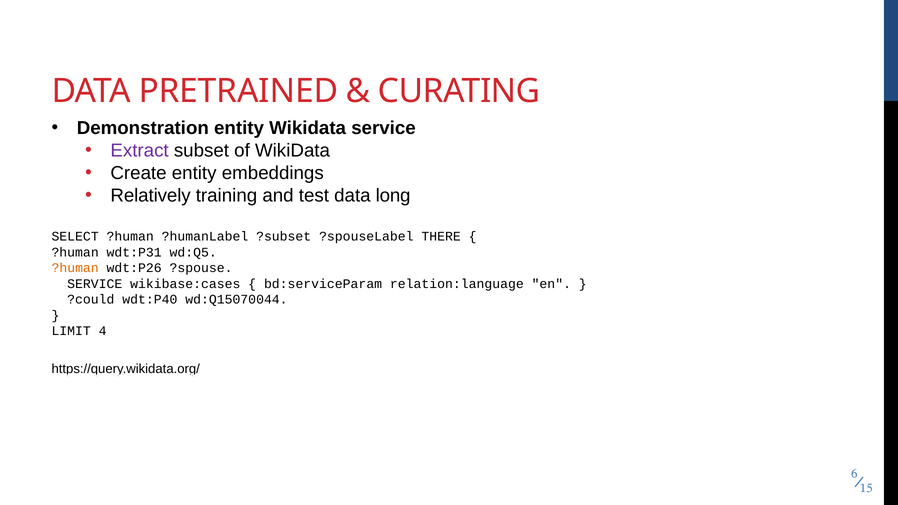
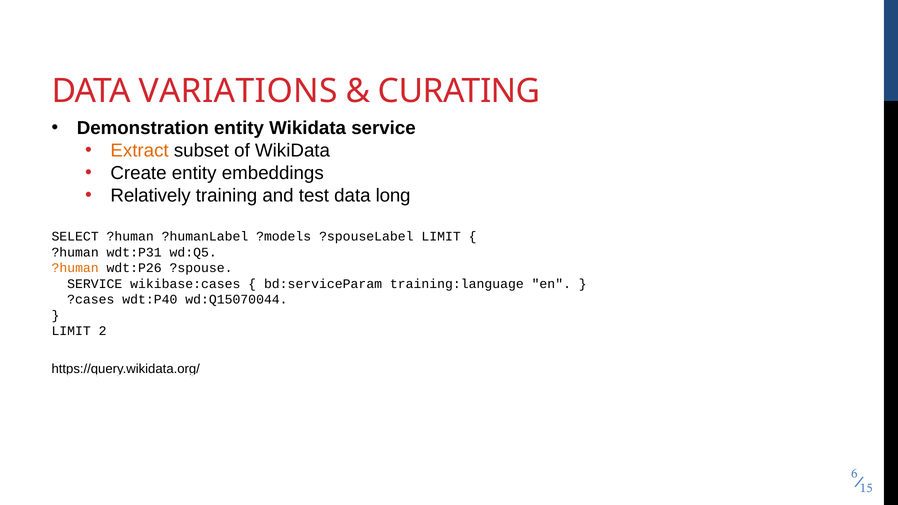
PRETRAINED: PRETRAINED -> VARIATIONS
Extract colour: purple -> orange
?subset: ?subset -> ?models
?spouseLabel THERE: THERE -> LIMIT
relation:language: relation:language -> training:language
?could: ?could -> ?cases
4: 4 -> 2
